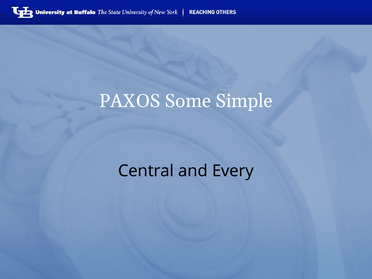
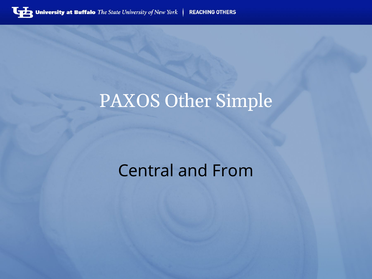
Some: Some -> Other
Every: Every -> From
